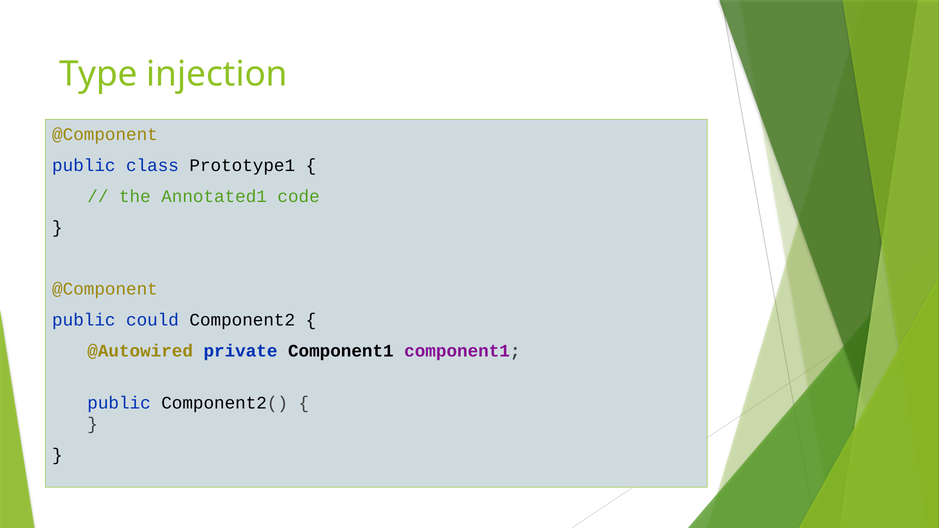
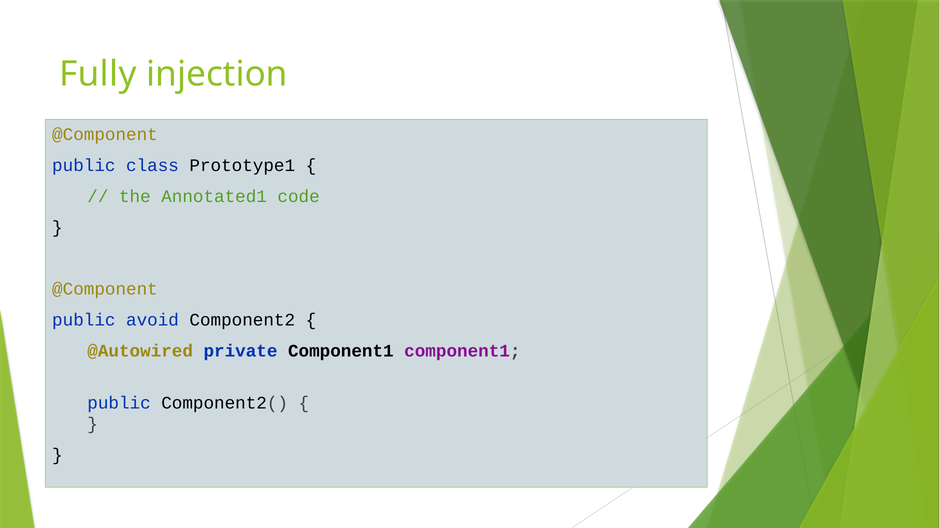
Type: Type -> Fully
could: could -> avoid
